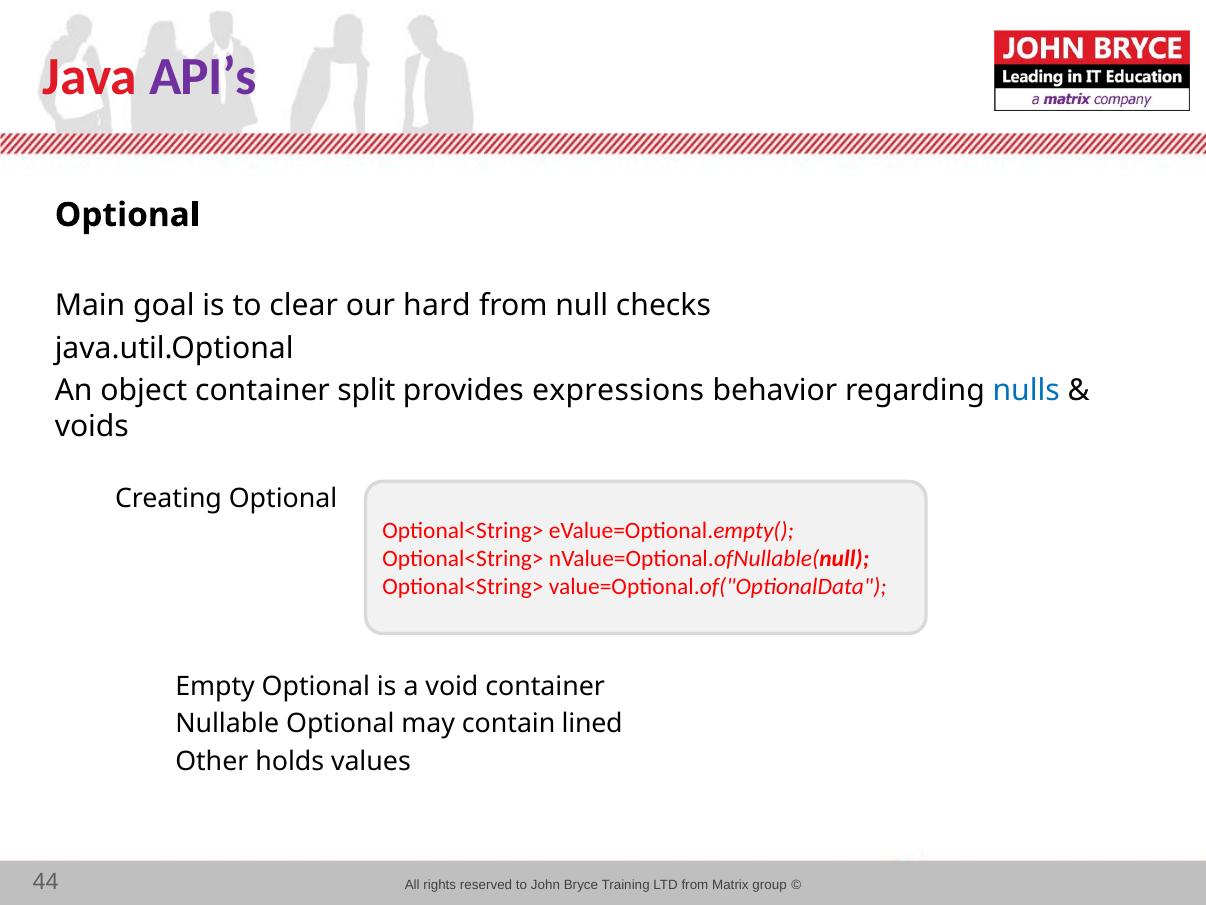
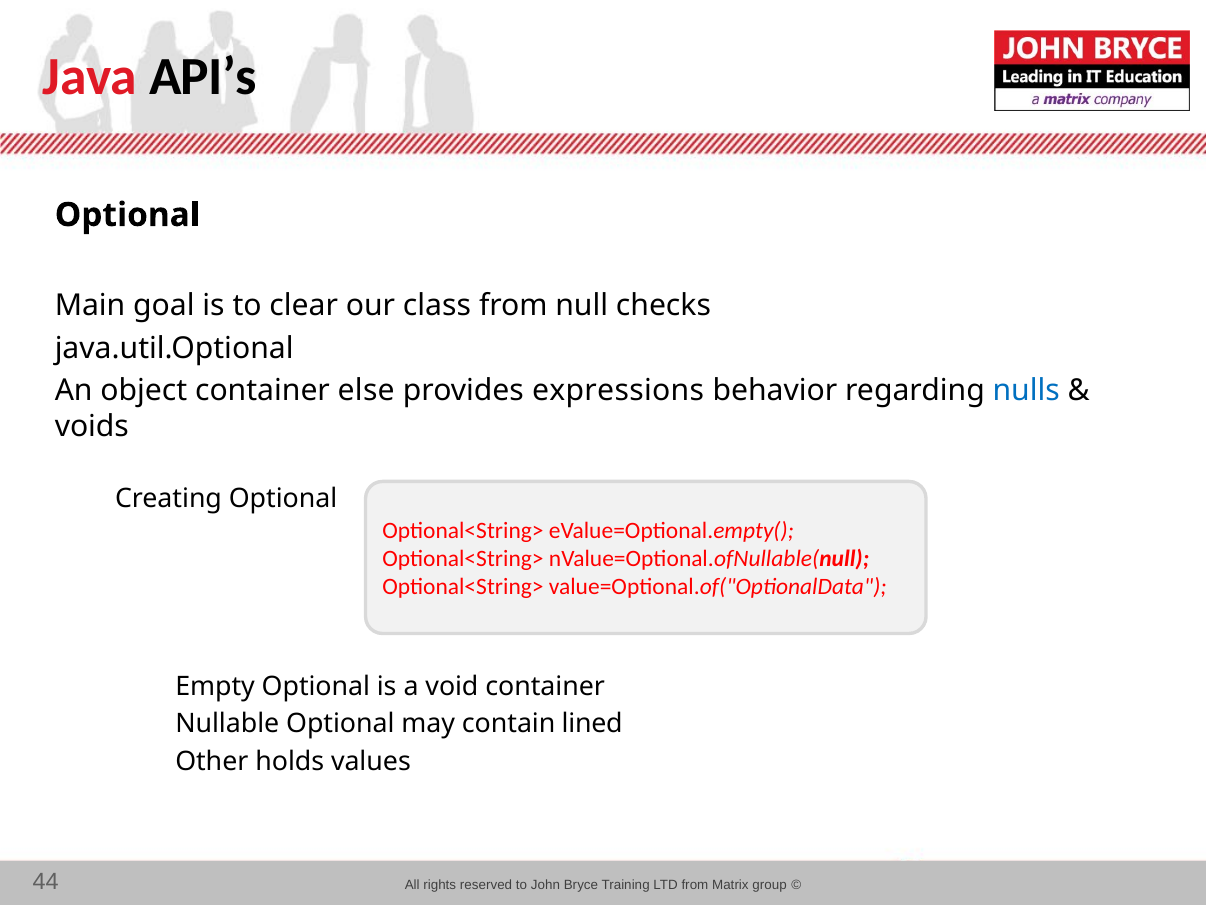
API’s colour: purple -> black
hard: hard -> class
split: split -> else
